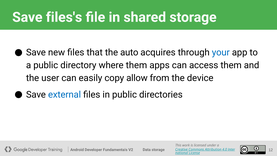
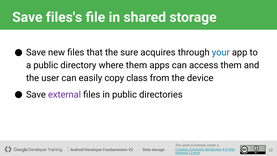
auto: auto -> sure
allow: allow -> class
external colour: blue -> purple
